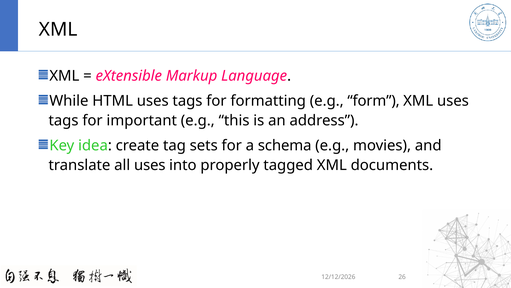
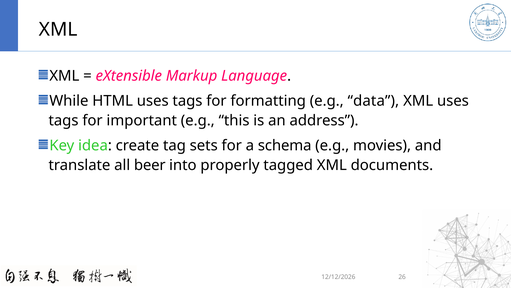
form: form -> data
all uses: uses -> beer
